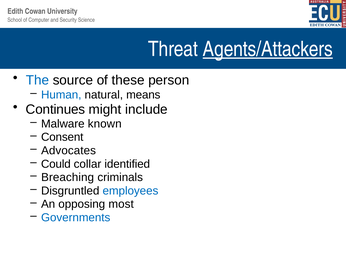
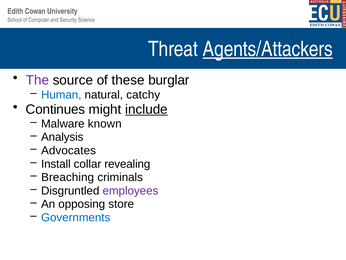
The colour: blue -> purple
person: person -> burglar
means: means -> catchy
include underline: none -> present
Consent: Consent -> Analysis
Could: Could -> Install
identified: identified -> revealing
employees colour: blue -> purple
most: most -> store
